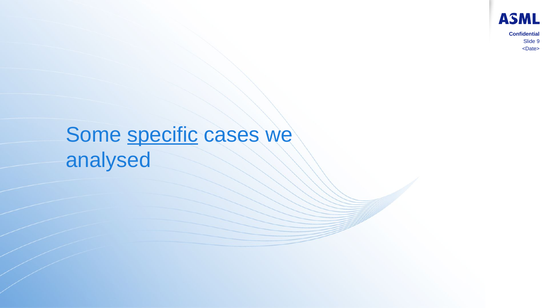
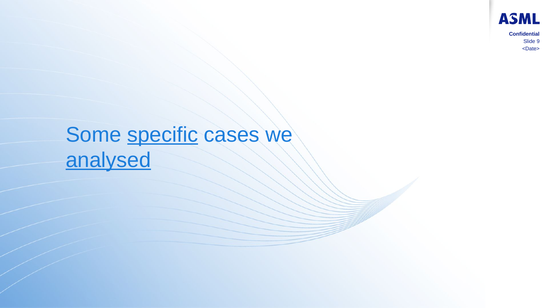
analysed underline: none -> present
